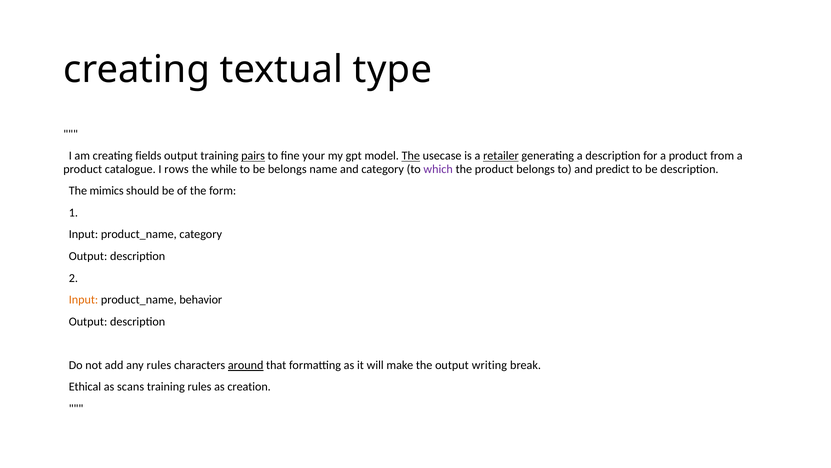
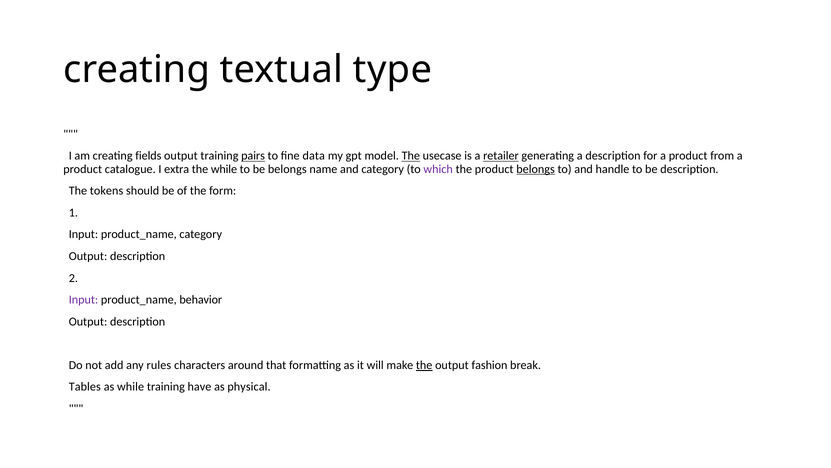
your: your -> data
rows: rows -> extra
belongs at (536, 169) underline: none -> present
predict: predict -> handle
mimics: mimics -> tokens
Input at (83, 299) colour: orange -> purple
around underline: present -> none
the at (424, 365) underline: none -> present
writing: writing -> fashion
Ethical: Ethical -> Tables
as scans: scans -> while
training rules: rules -> have
creation: creation -> physical
